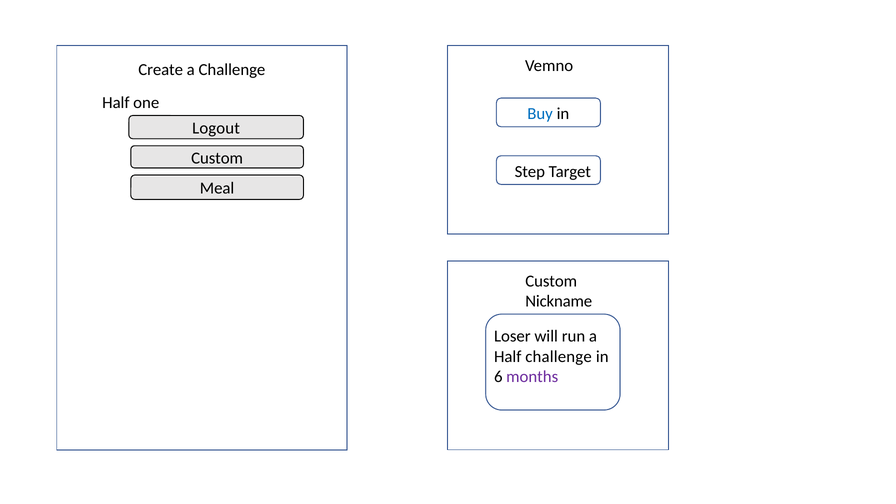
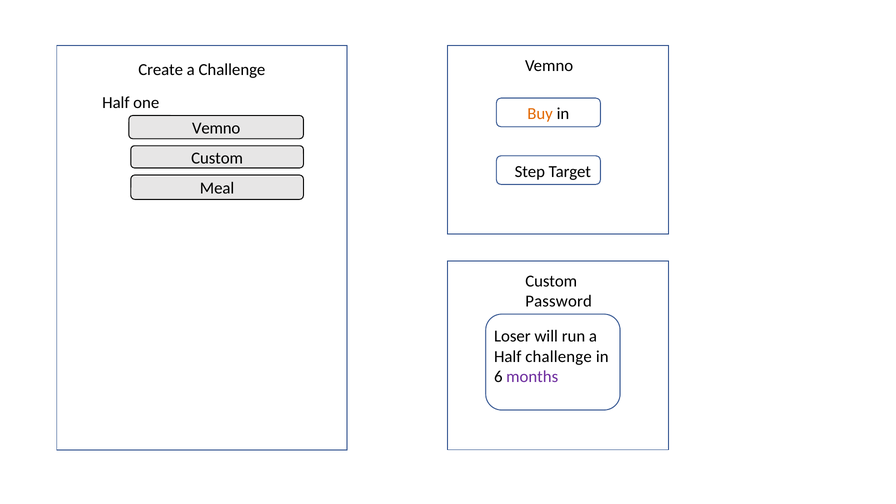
Buy colour: blue -> orange
Logout at (216, 128): Logout -> Vemno
Nickname: Nickname -> Password
